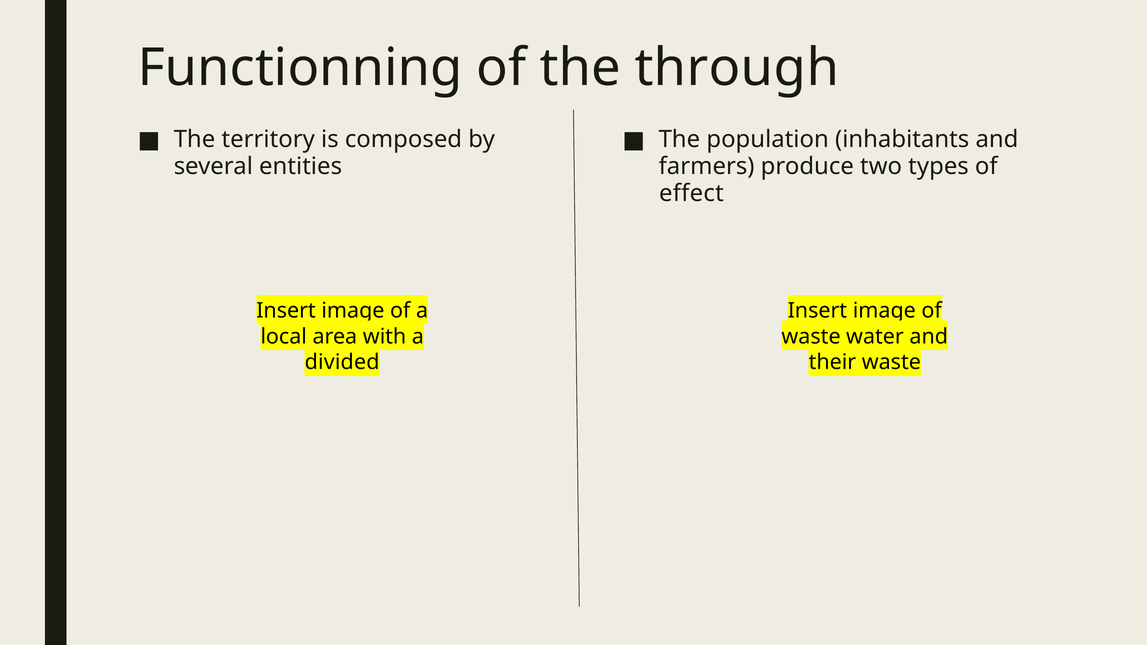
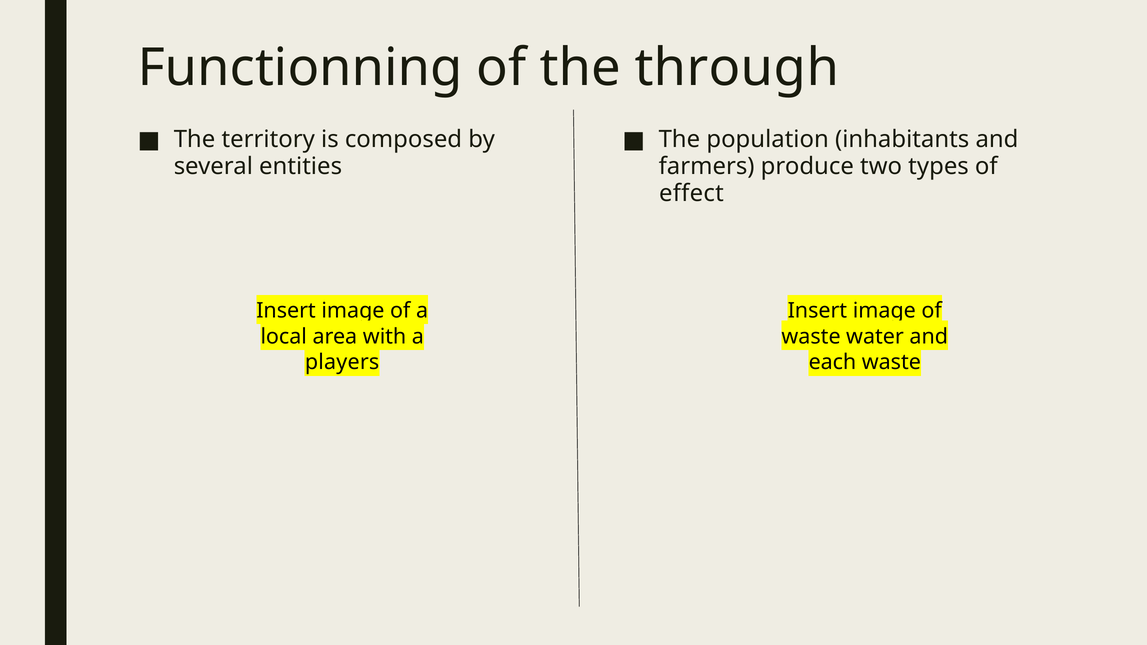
divided: divided -> players
their: their -> each
